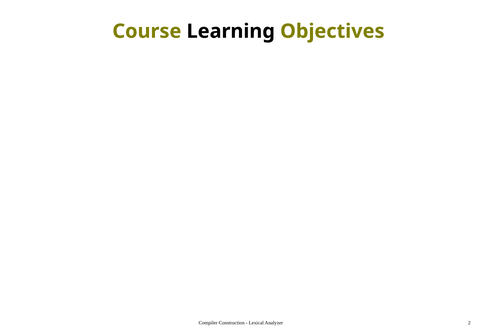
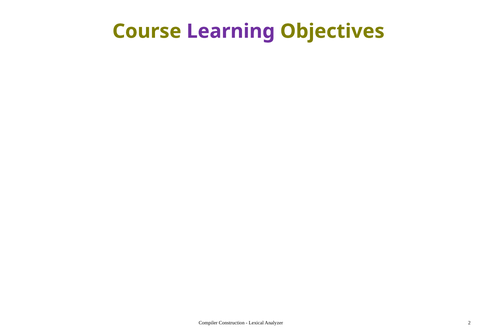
Learning colour: black -> purple
